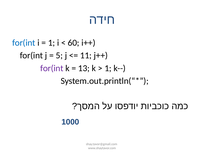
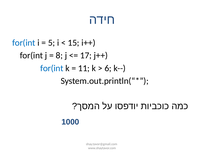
1 at (52, 43): 1 -> 5
60: 60 -> 15
5: 5 -> 8
11: 11 -> 17
for(int at (52, 68) colour: purple -> blue
13: 13 -> 11
1 at (108, 68): 1 -> 6
